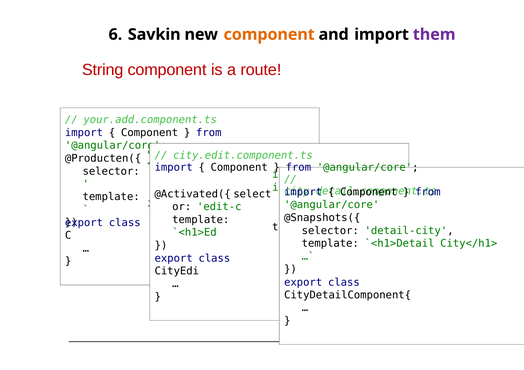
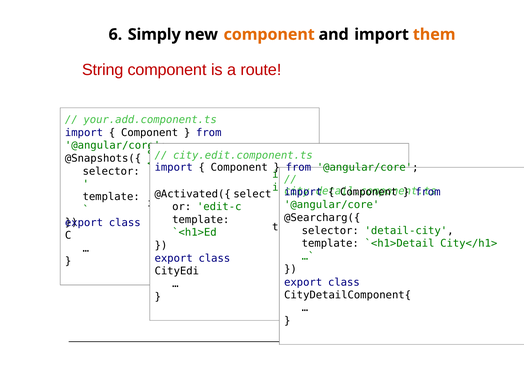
Savkin: Savkin -> Simply
them colour: purple -> orange
@Producten({: @Producten({ -> @Snapshots({
@Snapshots({: @Snapshots({ -> @Searcharg({
